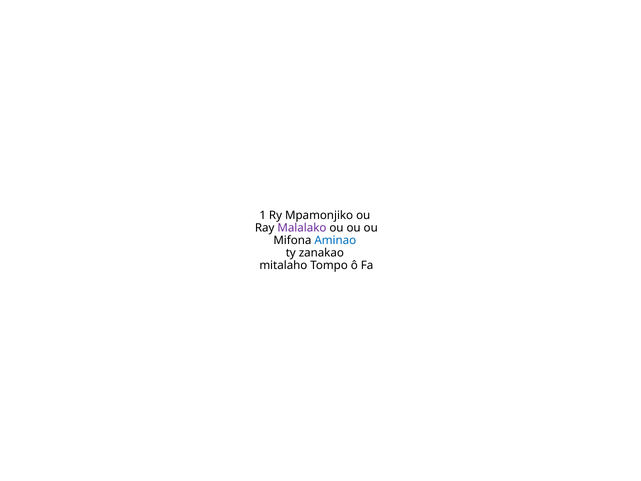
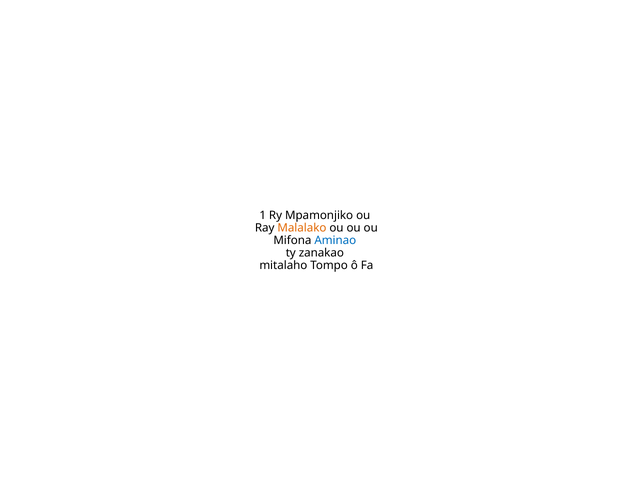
Malalako colour: purple -> orange
